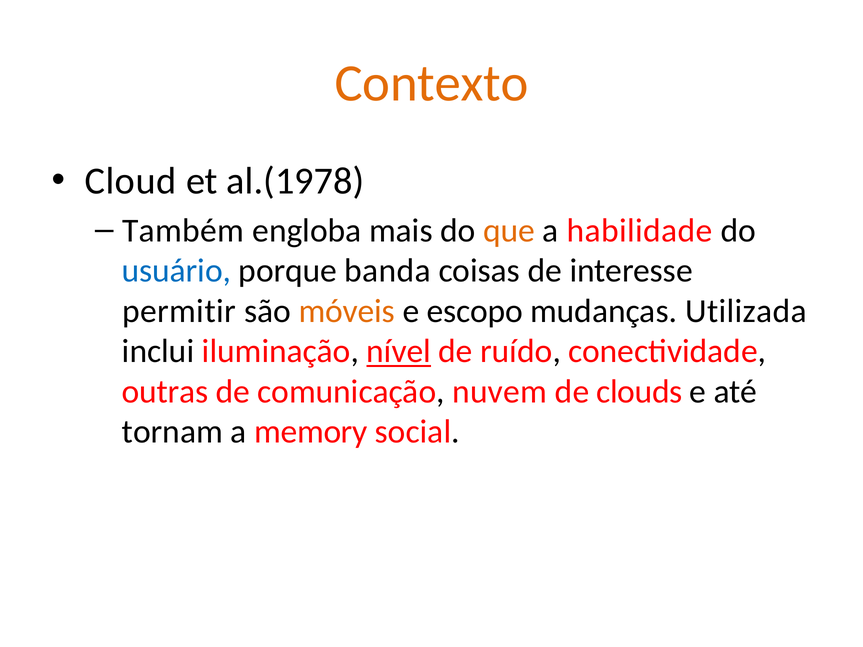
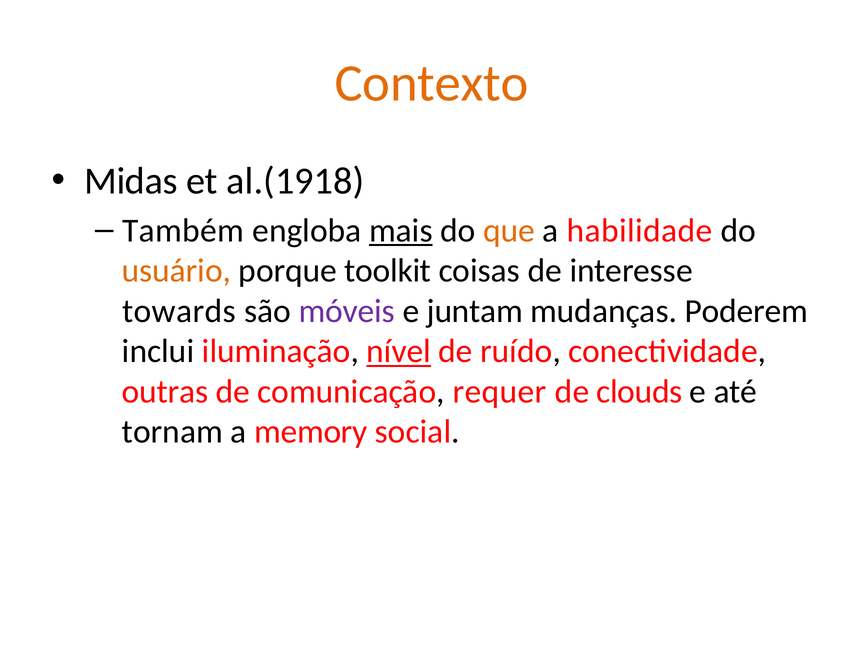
Cloud: Cloud -> Midas
al.(1978: al.(1978 -> al.(1918
mais underline: none -> present
usuário colour: blue -> orange
banda: banda -> toolkit
permitir: permitir -> towards
móveis colour: orange -> purple
escopo: escopo -> juntam
Utilizada: Utilizada -> Poderem
nuvem: nuvem -> requer
